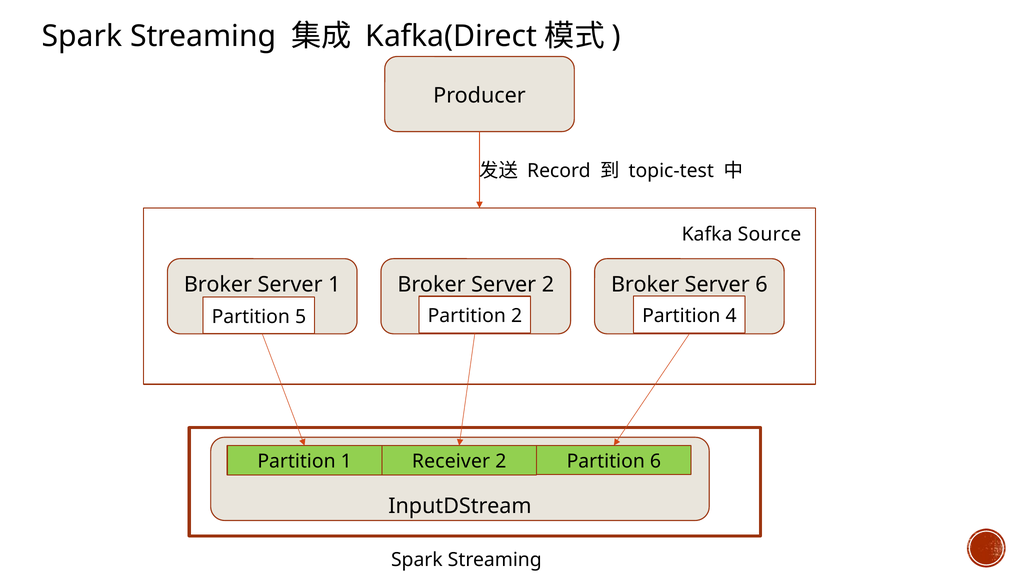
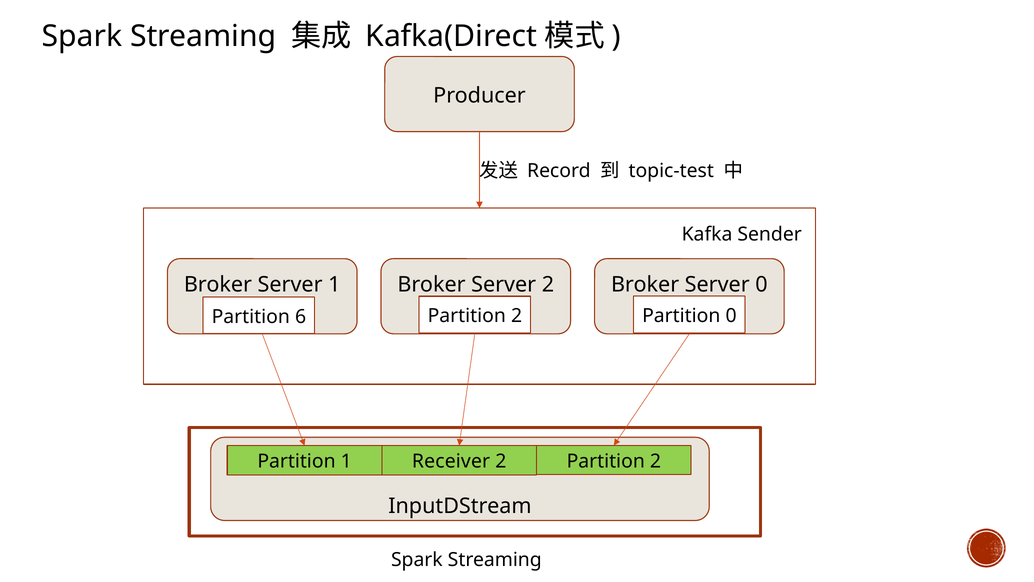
Source: Source -> Sender
6 at (762, 285): 6 -> 0
5: 5 -> 6
Partition 4: 4 -> 0
2 Partition 6: 6 -> 2
